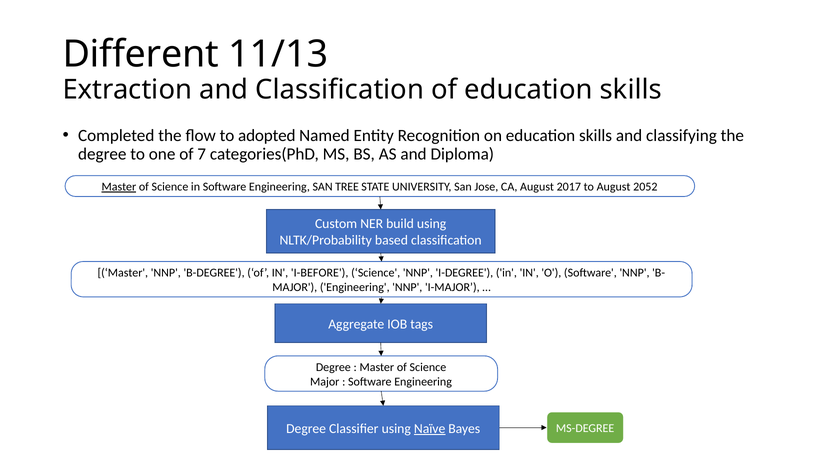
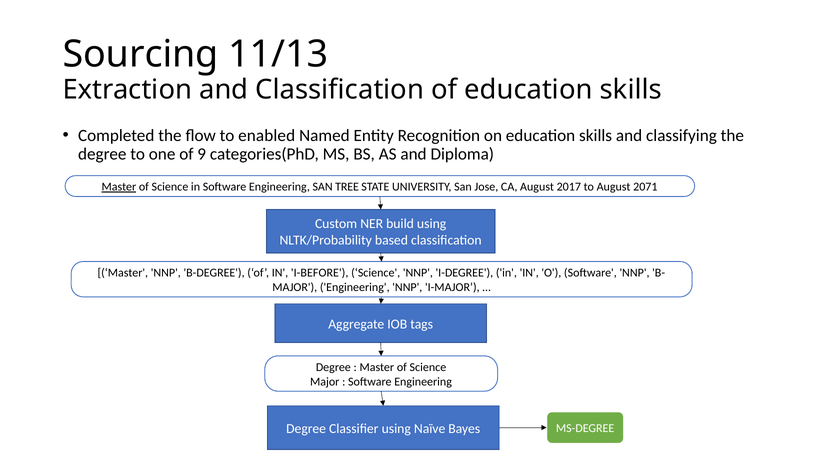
Different: Different -> Sourcing
adopted: adopted -> enabled
7: 7 -> 9
2052: 2052 -> 2071
Naïve underline: present -> none
